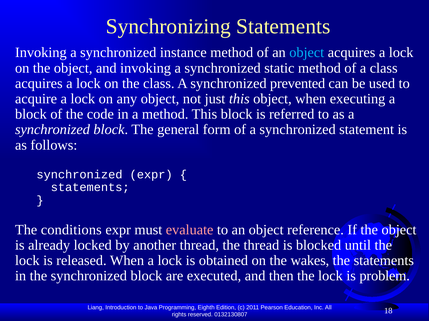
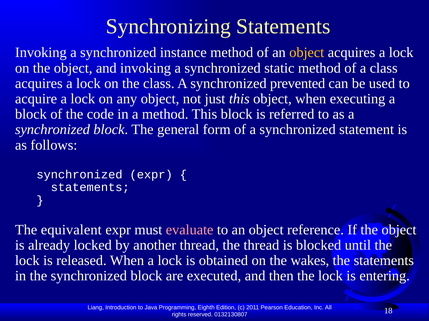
object at (307, 53) colour: light blue -> yellow
conditions: conditions -> equivalent
problem: problem -> entering
